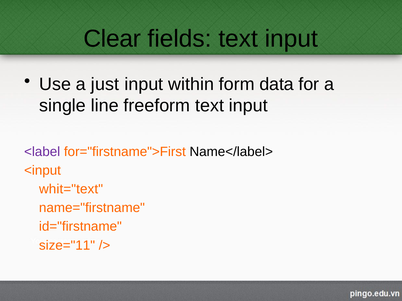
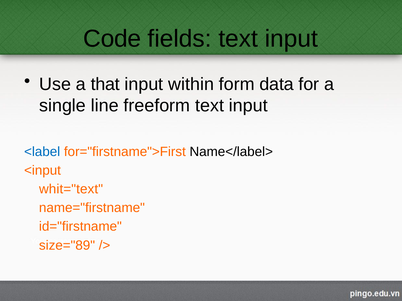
Clear: Clear -> Code
just: just -> that
<label colour: purple -> blue
size="11: size="11 -> size="89
